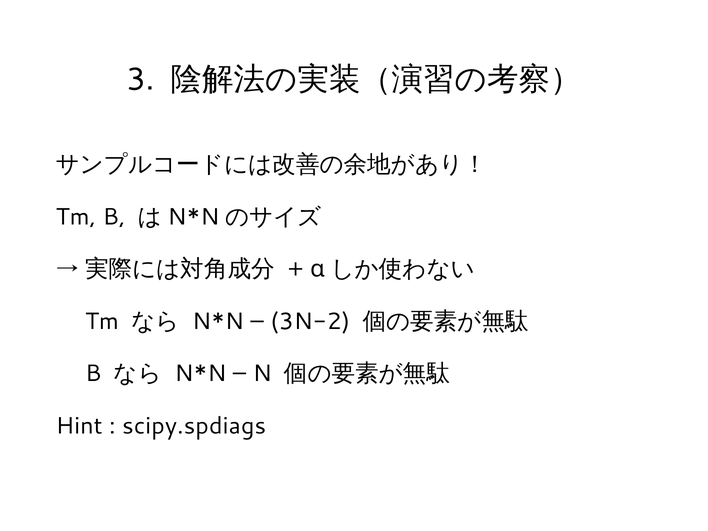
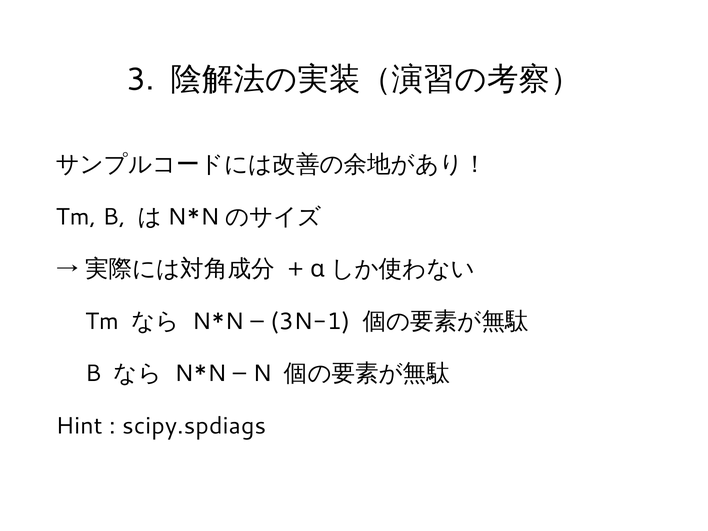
3N-2: 3N-2 -> 3N-1
